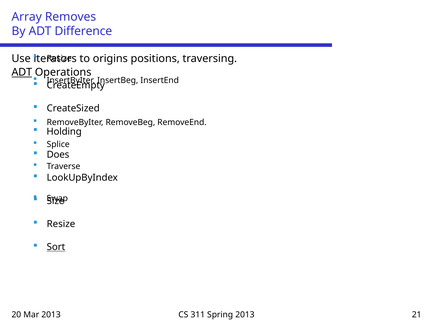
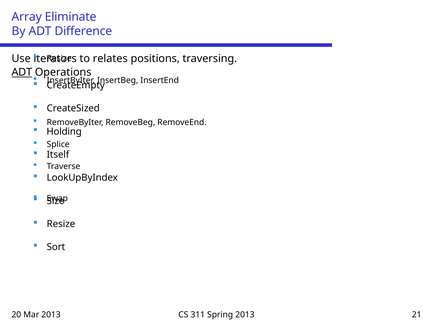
Removes: Removes -> Eliminate
origins: origins -> relates
Does: Does -> Itself
Sort underline: present -> none
